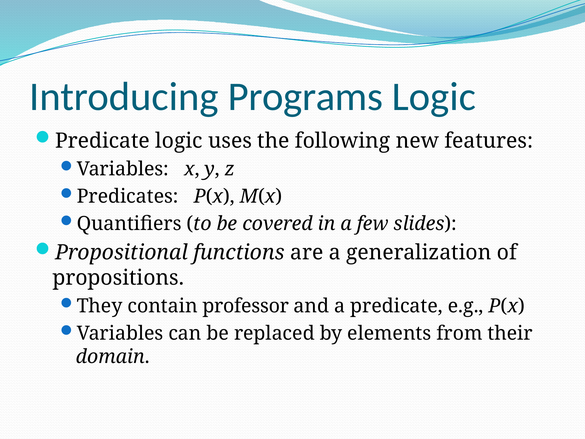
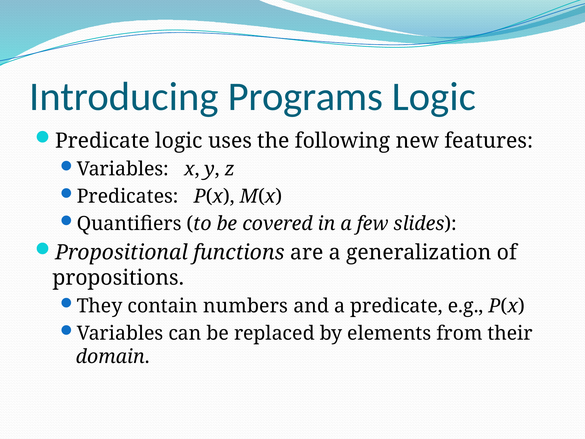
professor: professor -> numbers
